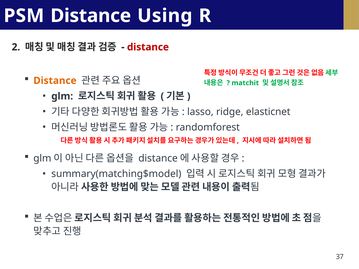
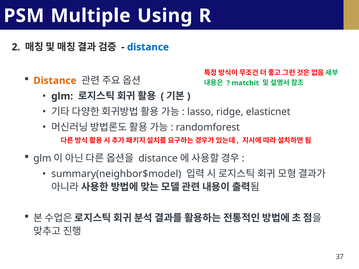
PSM Distance: Distance -> Multiple
distance at (148, 47) colour: red -> blue
summary(matching$model: summary(matching$model -> summary(neighbor$model
